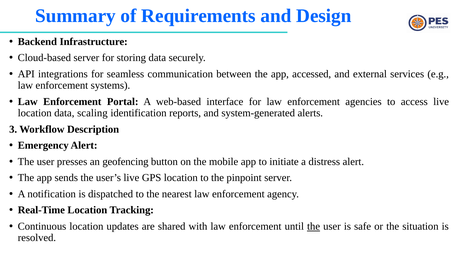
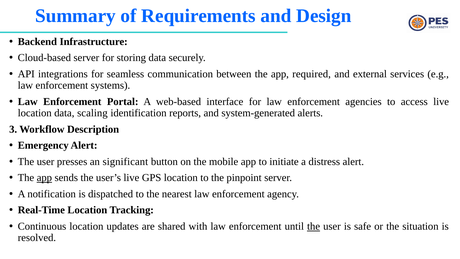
accessed: accessed -> required
geofencing: geofencing -> significant
app at (44, 178) underline: none -> present
